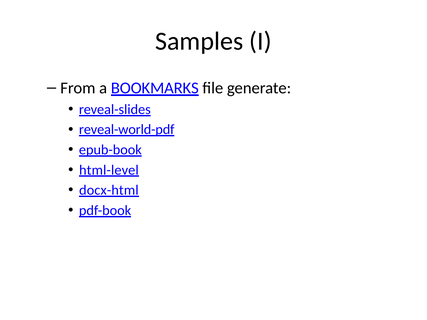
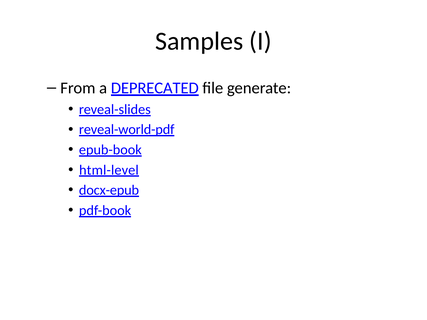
BOOKMARKS: BOOKMARKS -> DEPRECATED
docx-html: docx-html -> docx-epub
